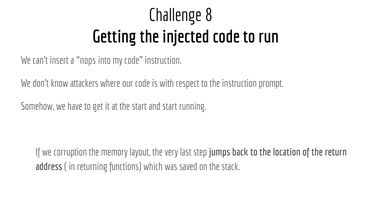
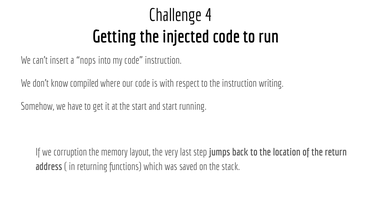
8: 8 -> 4
attackers: attackers -> compiled
prompt: prompt -> writing
